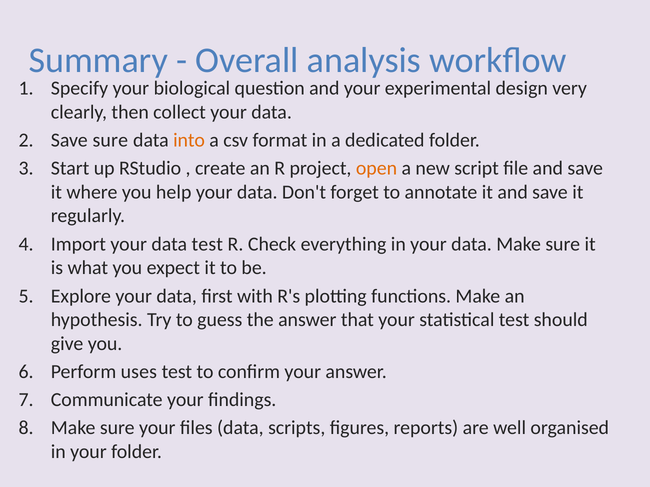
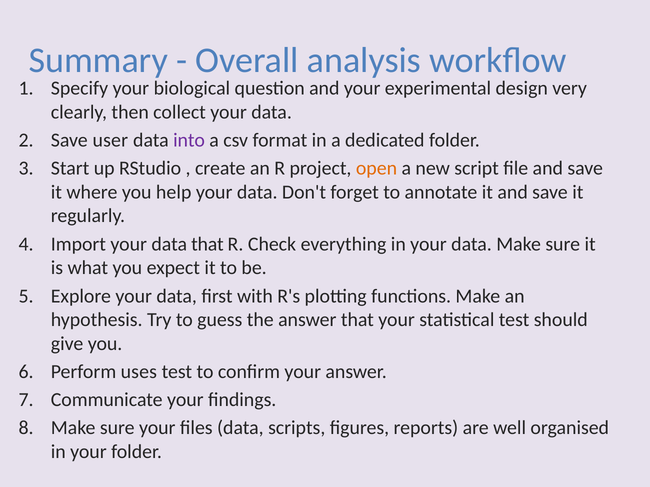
Save sure: sure -> user
into colour: orange -> purple
data test: test -> that
